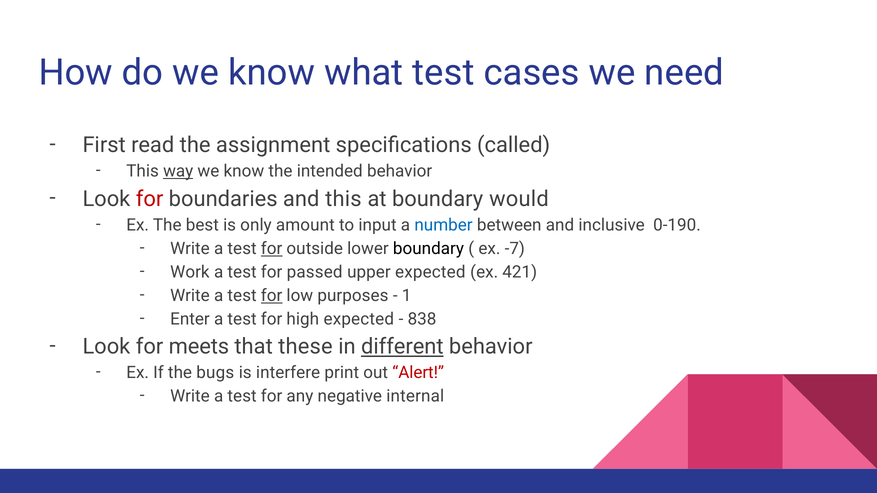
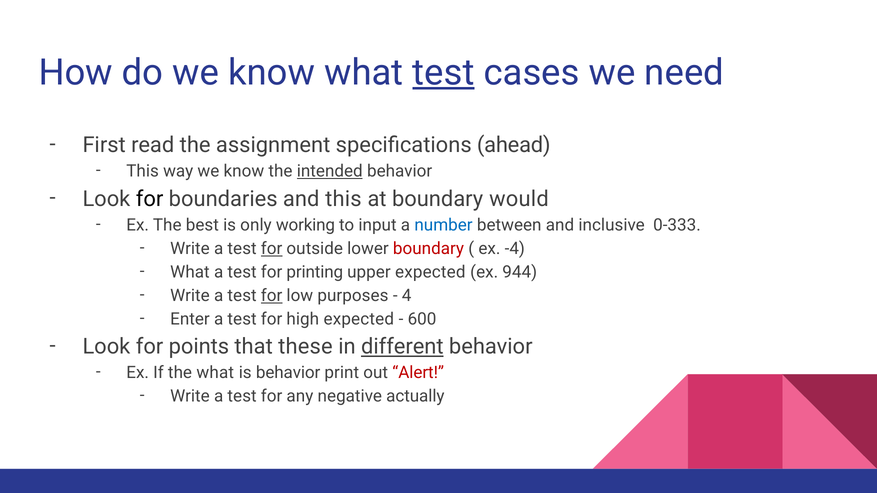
test at (444, 73) underline: none -> present
called: called -> ahead
way underline: present -> none
intended underline: none -> present
for at (150, 199) colour: red -> black
amount: amount -> working
0-190: 0-190 -> 0-333
boundary at (428, 249) colour: black -> red
-7: -7 -> -4
Work at (190, 272): Work -> What
passed: passed -> printing
421: 421 -> 944
1: 1 -> 4
838: 838 -> 600
meets: meets -> points
the bugs: bugs -> what
is interfere: interfere -> behavior
internal: internal -> actually
